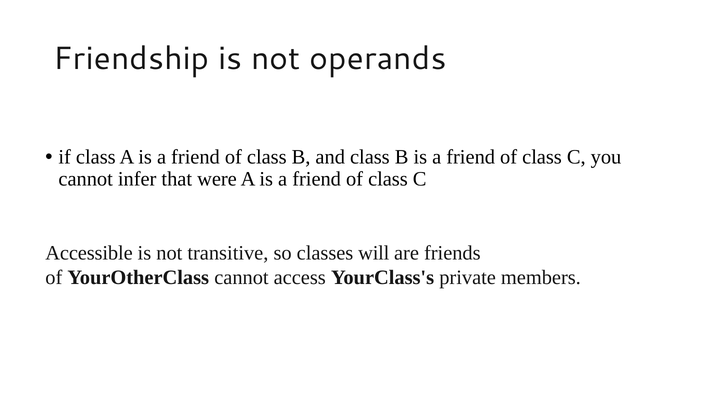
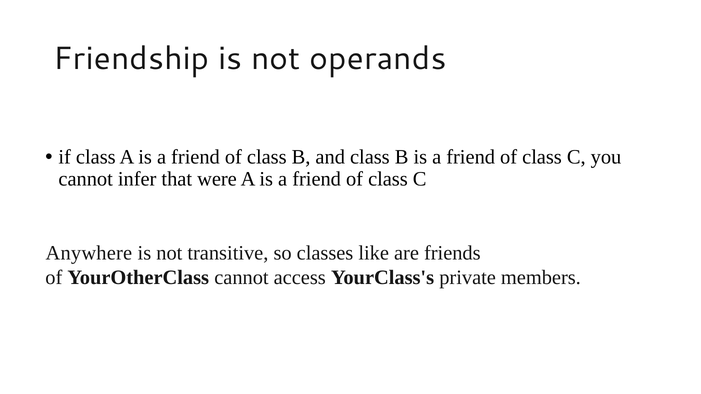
Accessible: Accessible -> Anywhere
will: will -> like
